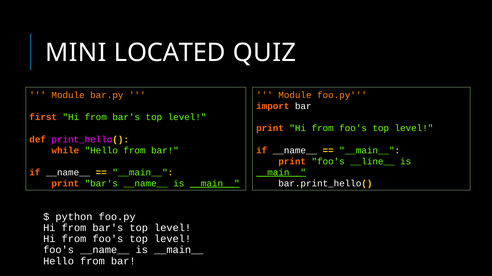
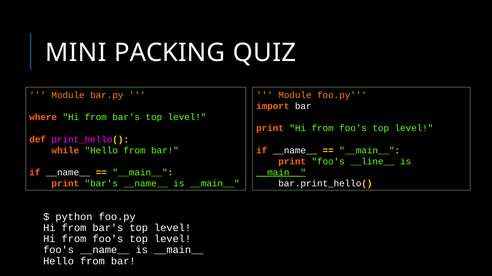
LOCATED: LOCATED -> PACKING
first: first -> where
__main__ at (215, 184) underline: present -> none
